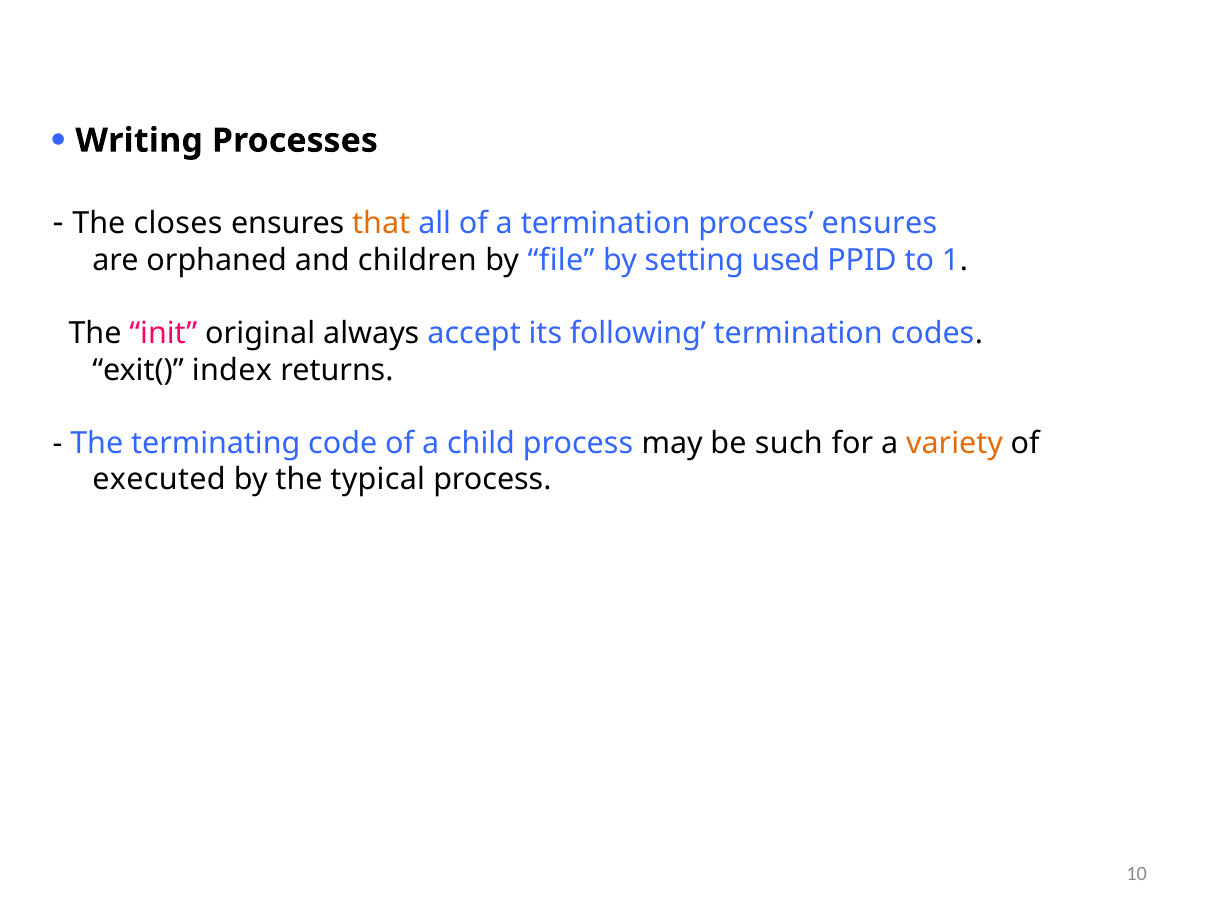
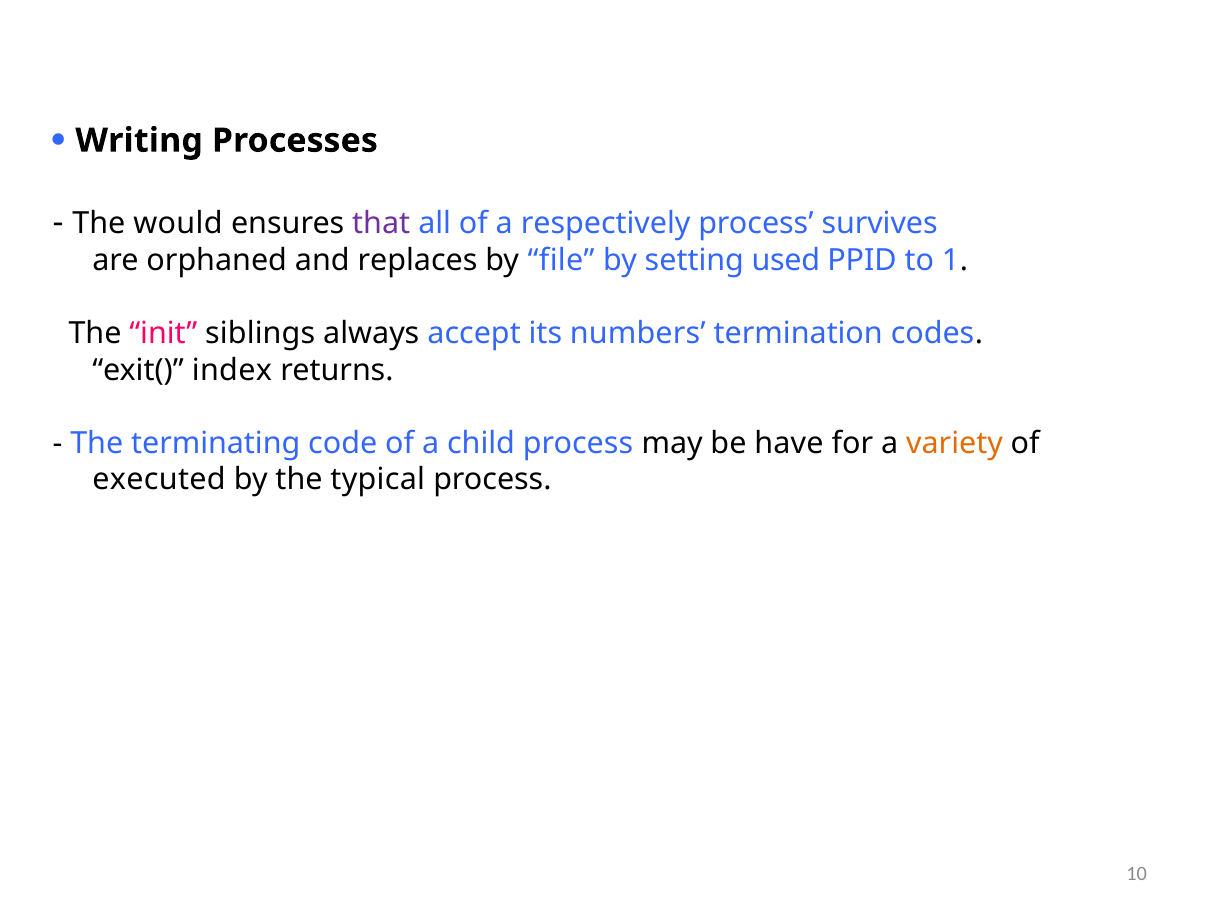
closes: closes -> would
that colour: orange -> purple
a termination: termination -> respectively
process ensures: ensures -> survives
children: children -> replaces
original: original -> siblings
following: following -> numbers
such: such -> have
